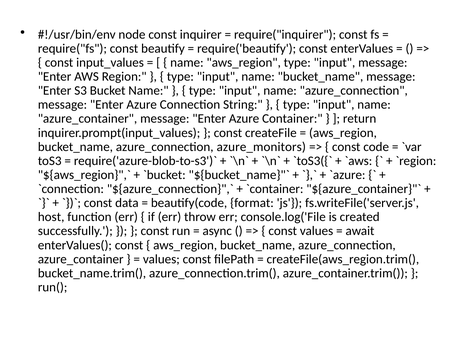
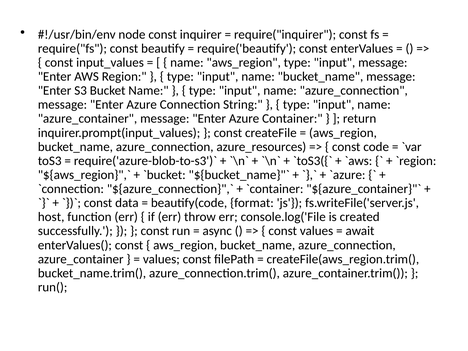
azure_monitors: azure_monitors -> azure_resources
